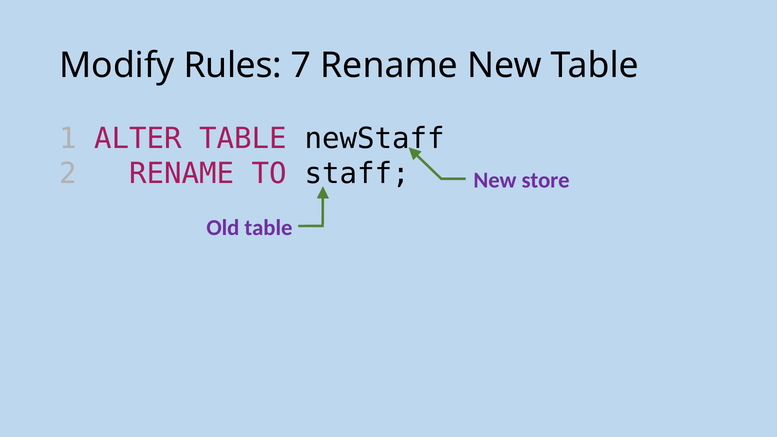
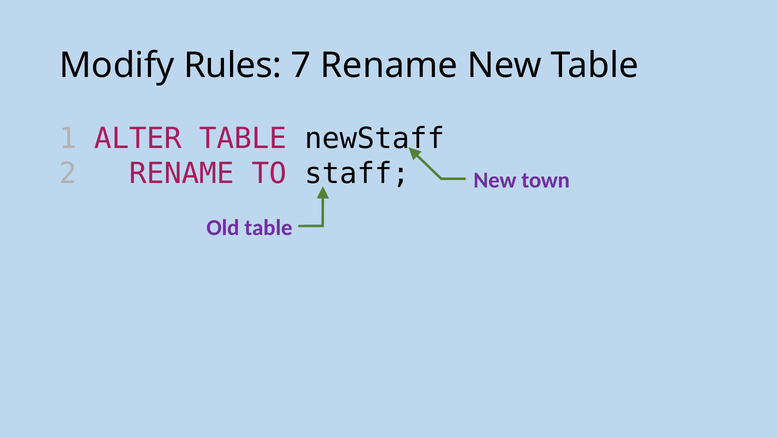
store: store -> town
